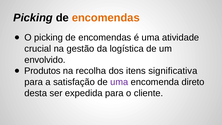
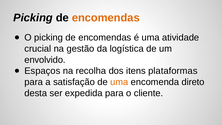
Produtos: Produtos -> Espaços
significativa: significativa -> plataformas
uma at (119, 82) colour: purple -> orange
